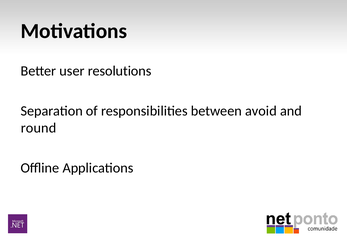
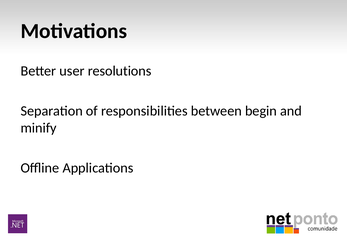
avoid: avoid -> begin
round: round -> minify
